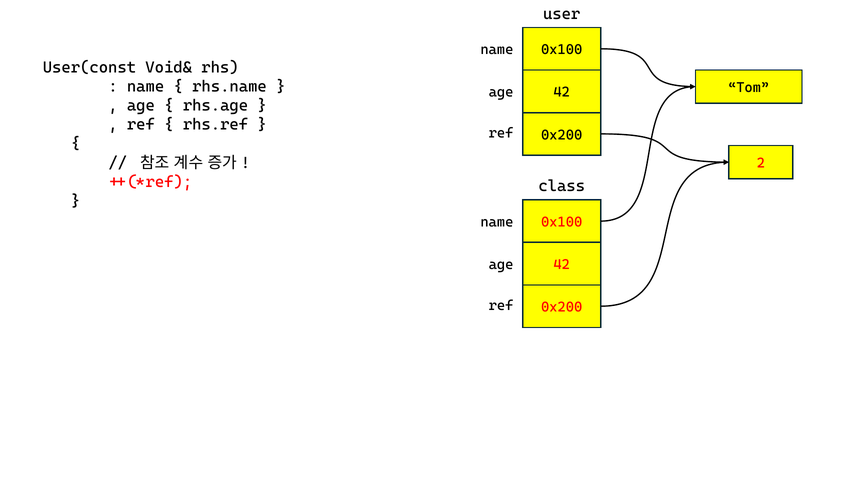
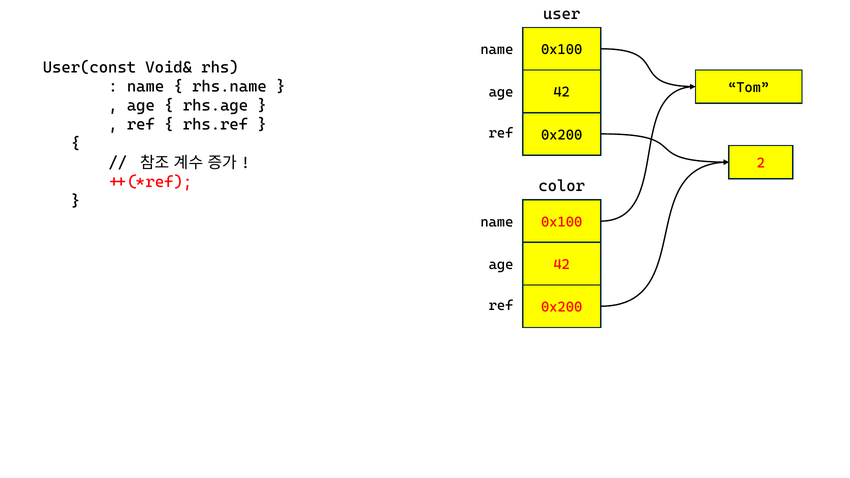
class: class -> color
